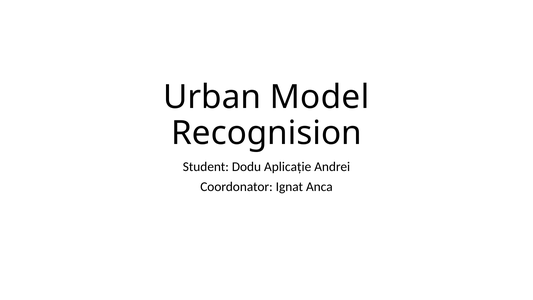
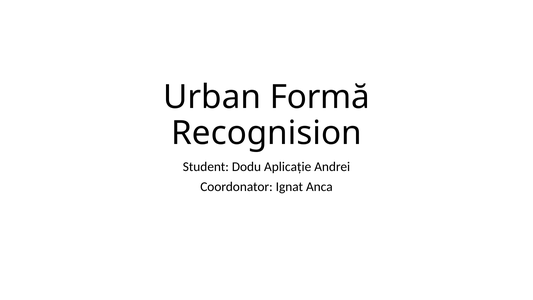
Model: Model -> Formă
